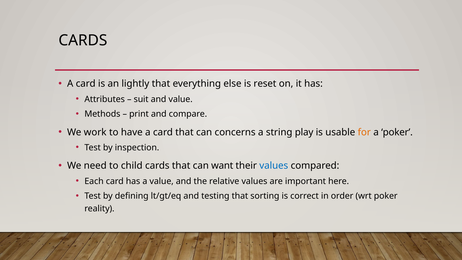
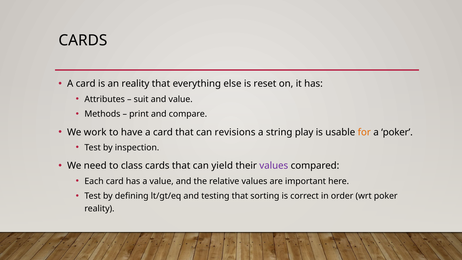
an lightly: lightly -> reality
concerns: concerns -> revisions
child: child -> class
want: want -> yield
values at (274, 166) colour: blue -> purple
